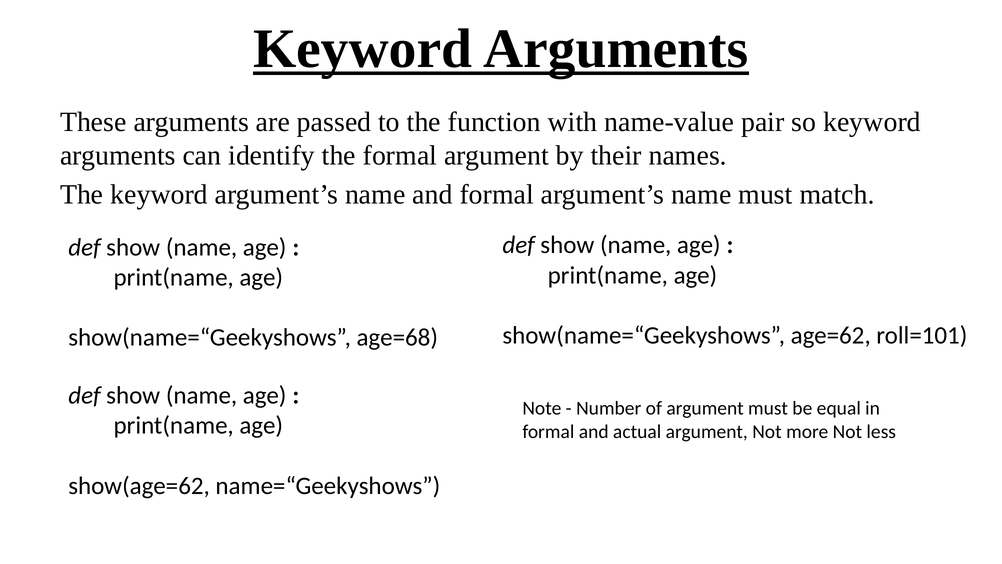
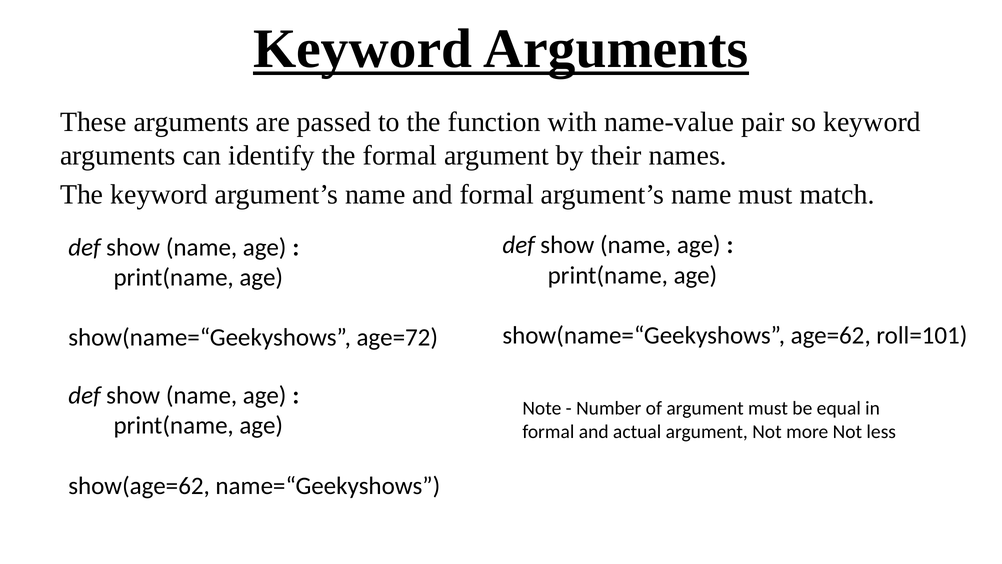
age=68: age=68 -> age=72
